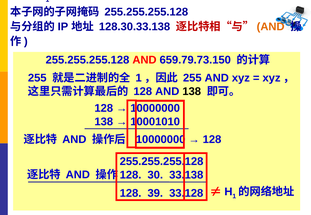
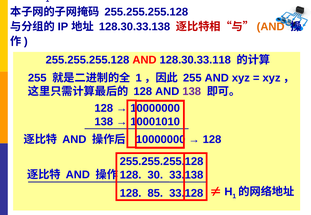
659.79.73.150: 659.79.73.150 -> 128.30.33.118
138 at (192, 92) colour: black -> purple
39: 39 -> 85
